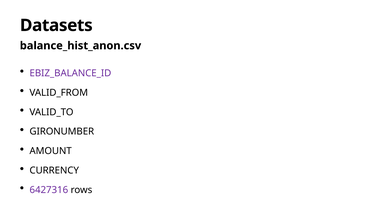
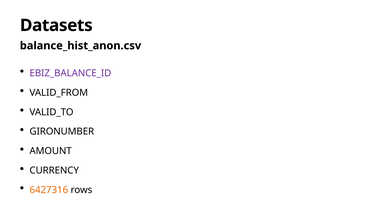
6427316 colour: purple -> orange
